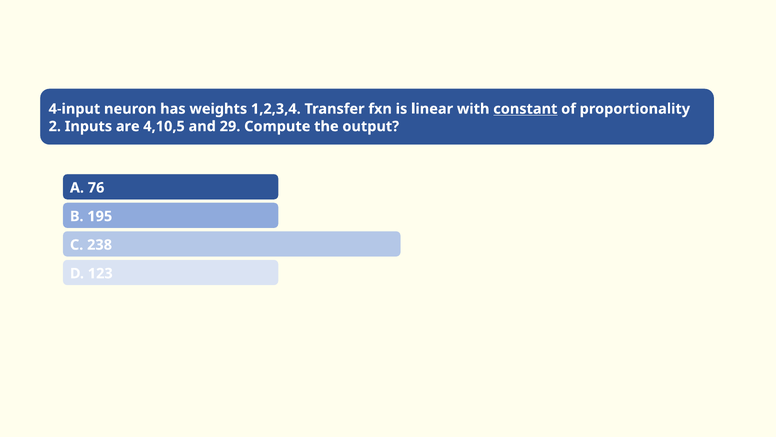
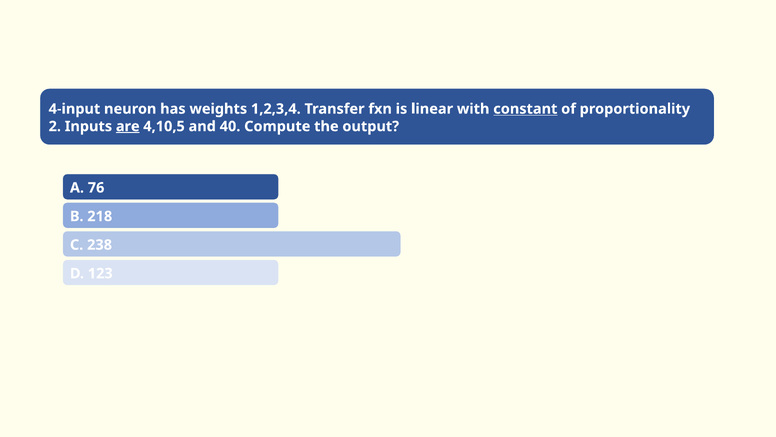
are underline: none -> present
29: 29 -> 40
195: 195 -> 218
